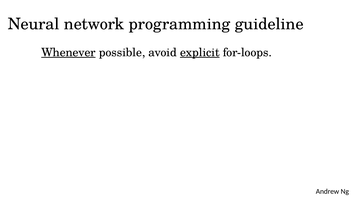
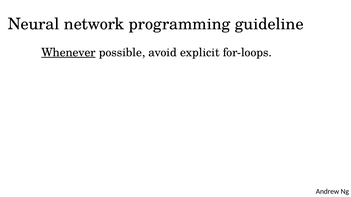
explicit underline: present -> none
